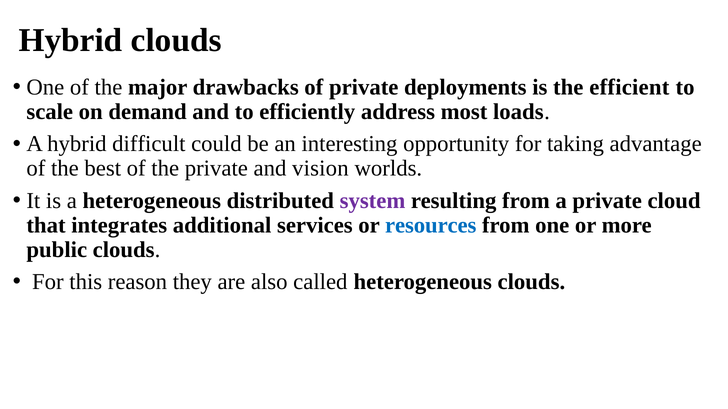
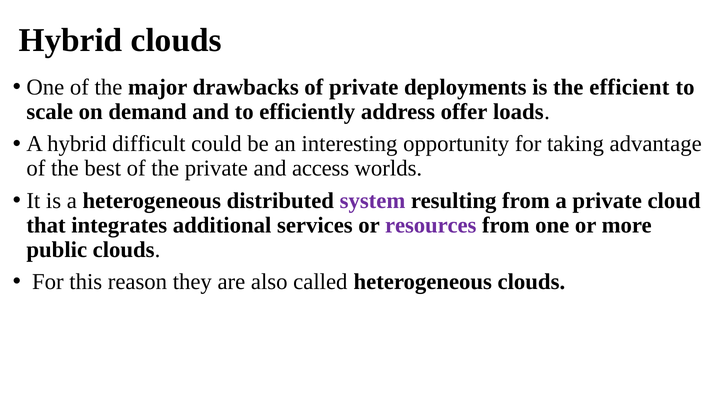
most: most -> offer
vision: vision -> access
resources colour: blue -> purple
